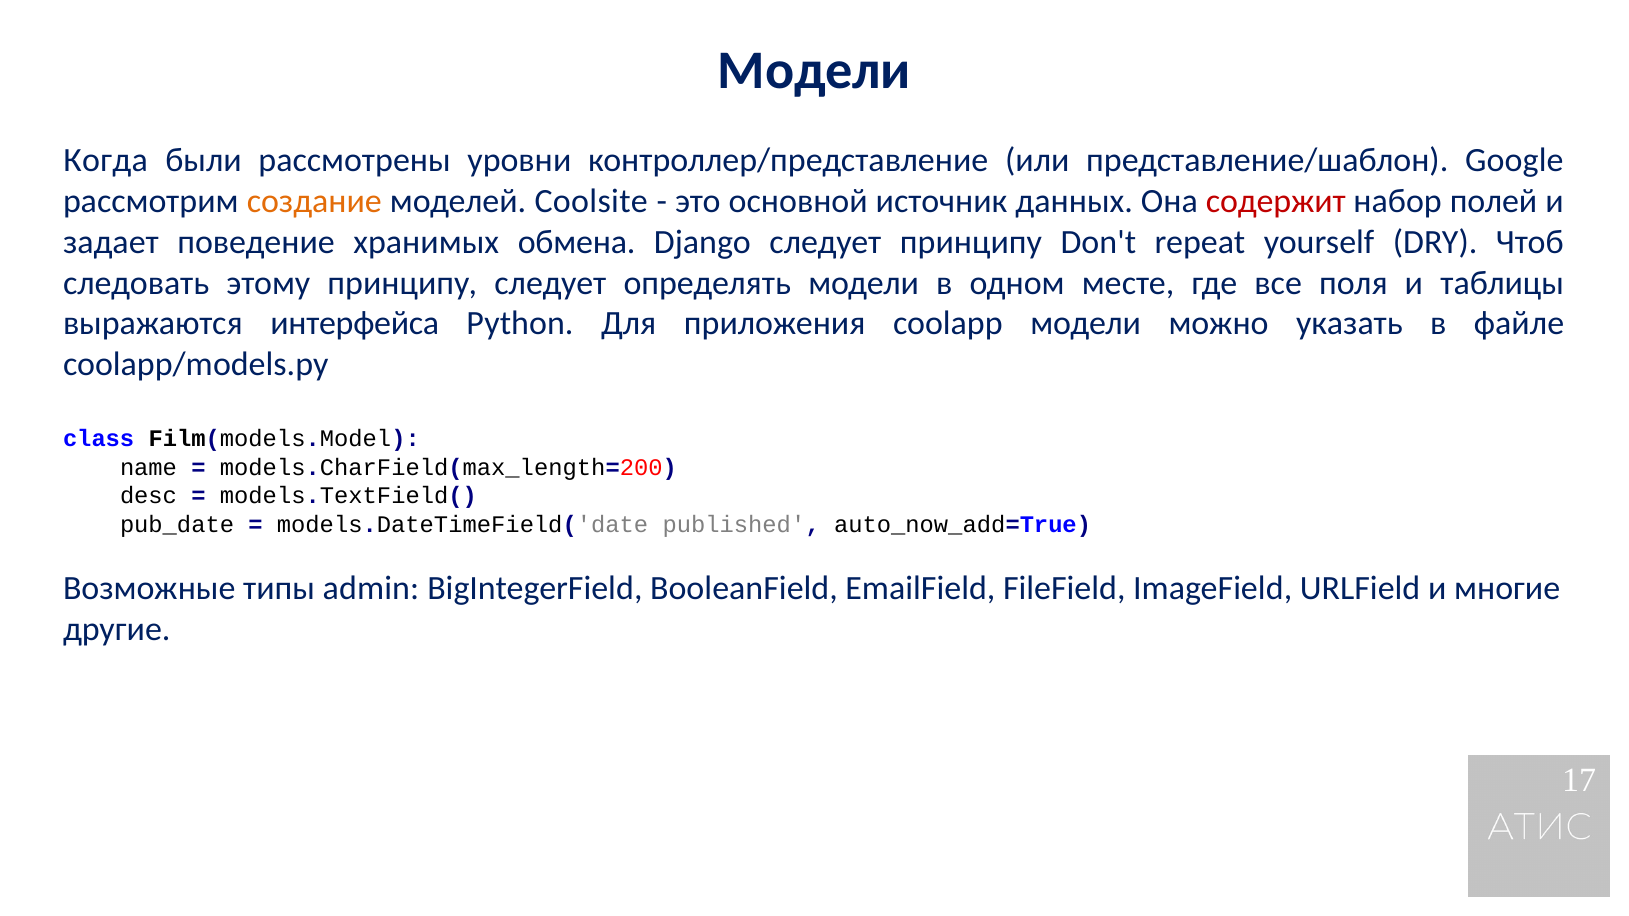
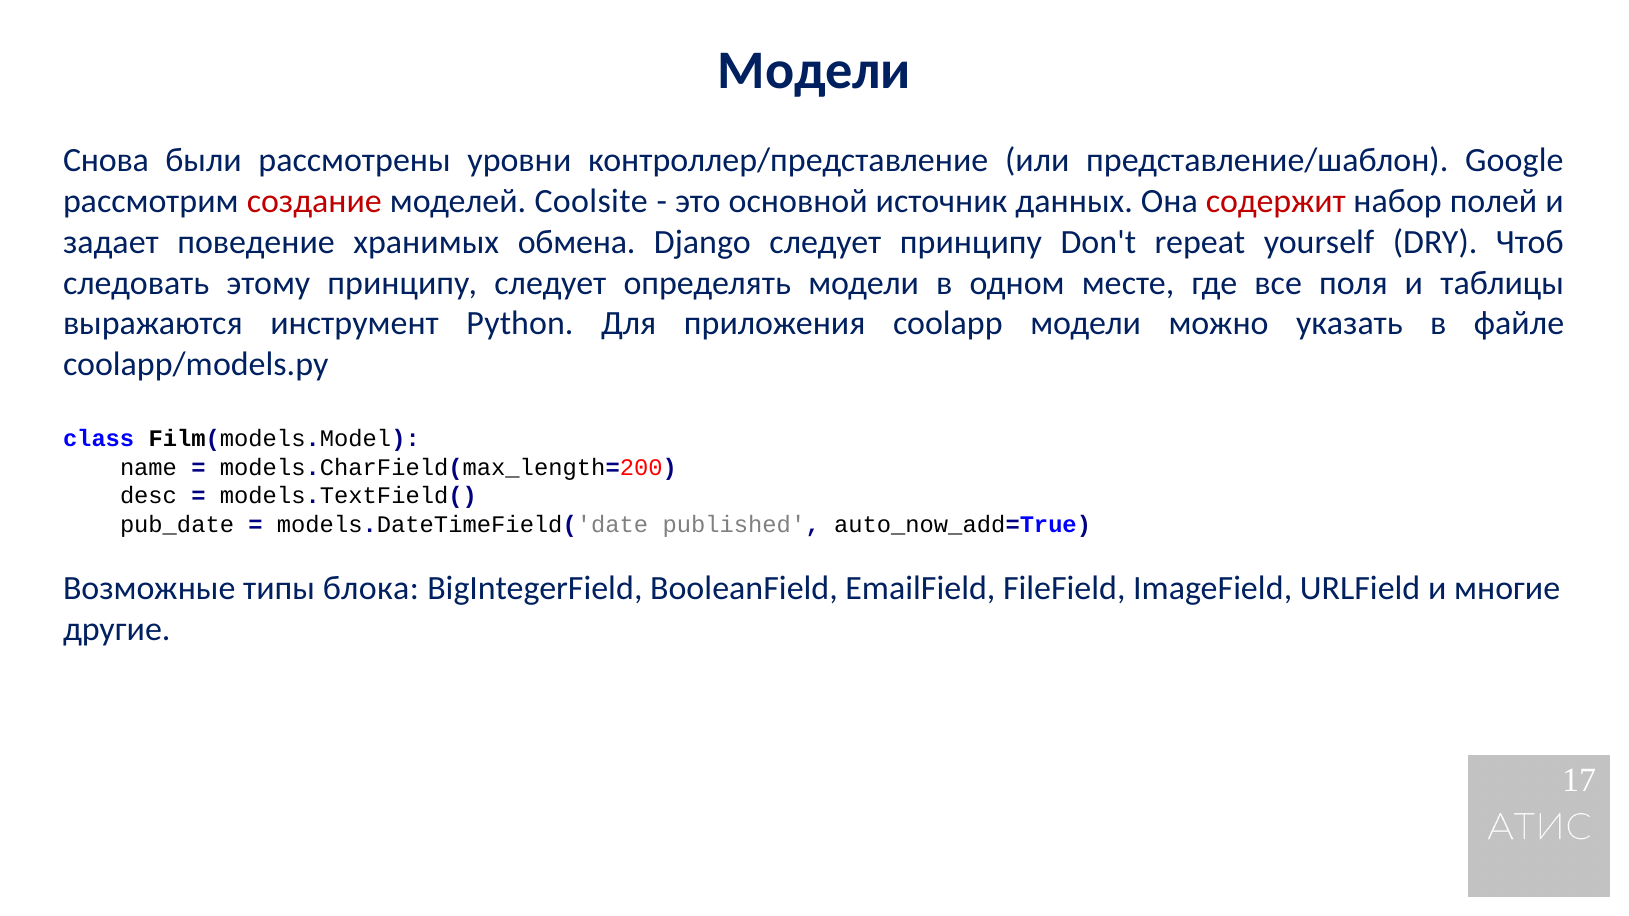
Когда: Когда -> Снова
создание colour: orange -> red
интерфейса: интерфейса -> инструмент
admin: admin -> блока
